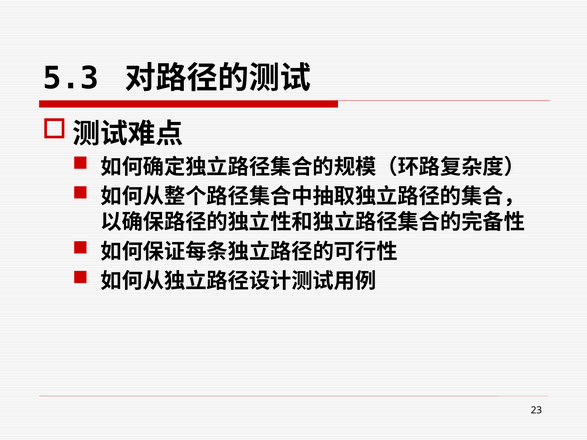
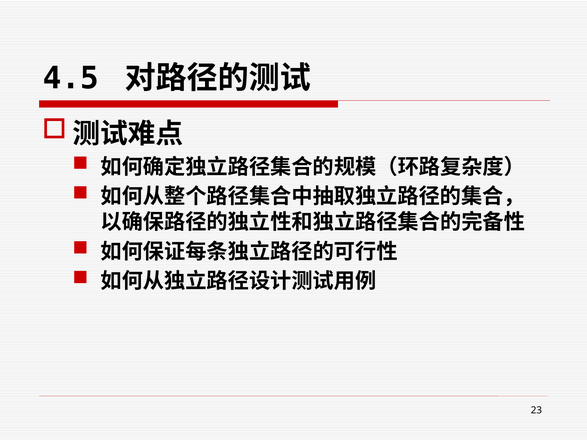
5.3: 5.3 -> 4.5
